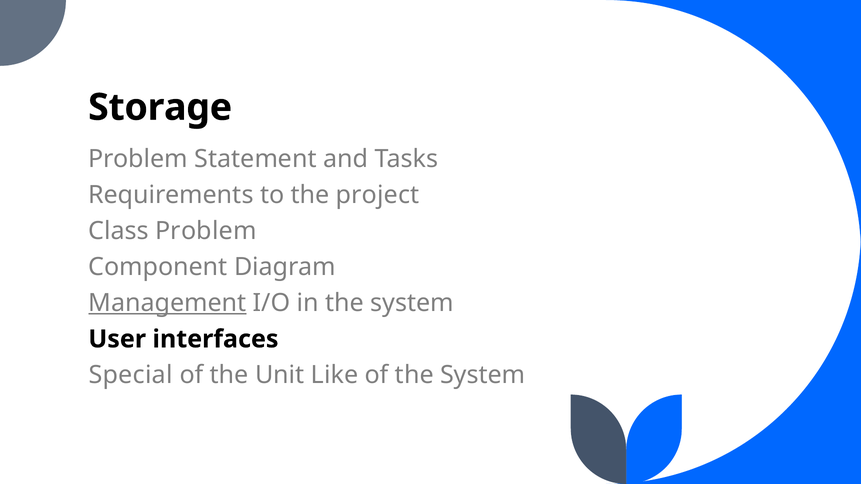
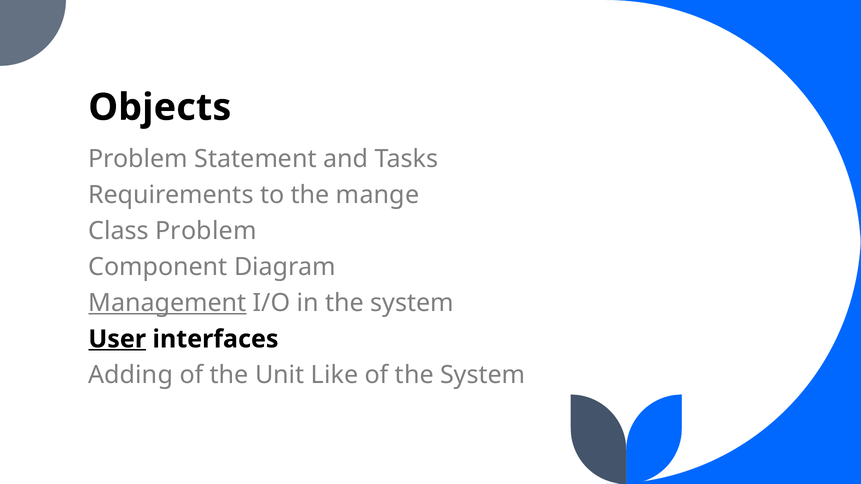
Storage: Storage -> Objects
project: project -> mange
User underline: none -> present
Special: Special -> Adding
